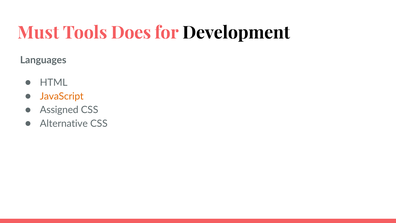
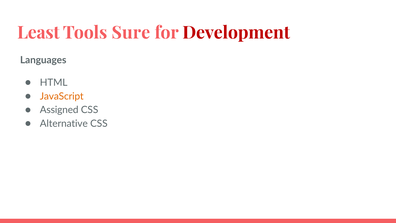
Must: Must -> Least
Does: Does -> Sure
Development colour: black -> red
